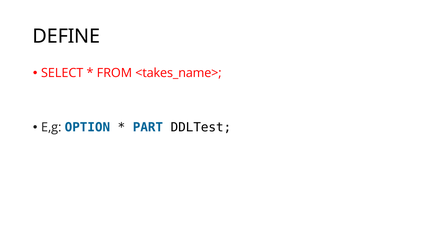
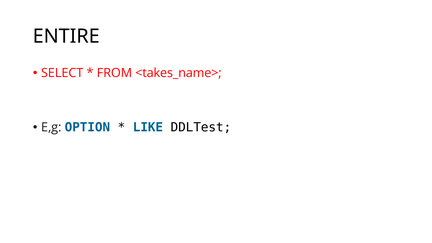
DEFINE: DEFINE -> ENTIRE
PART: PART -> LIKE
